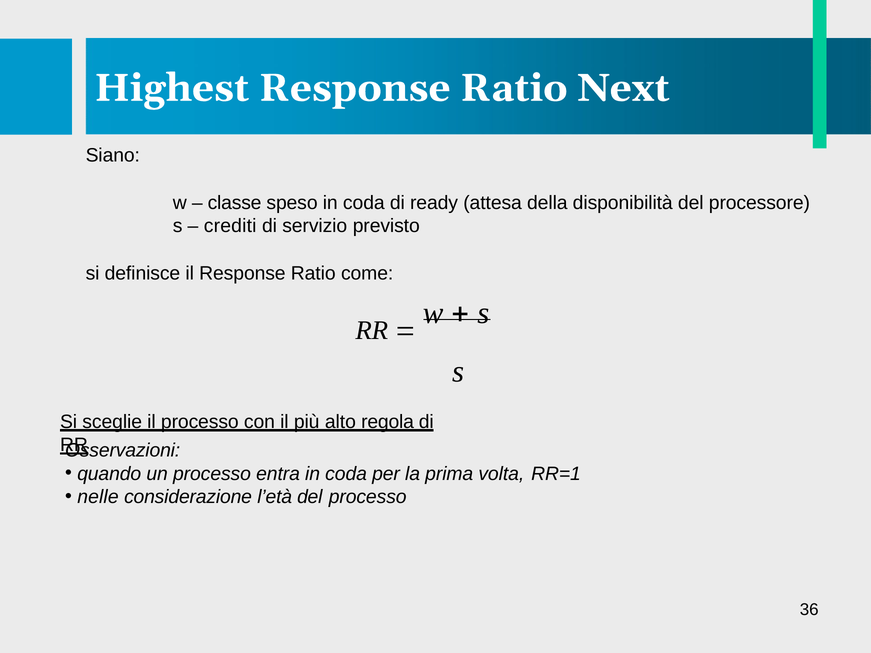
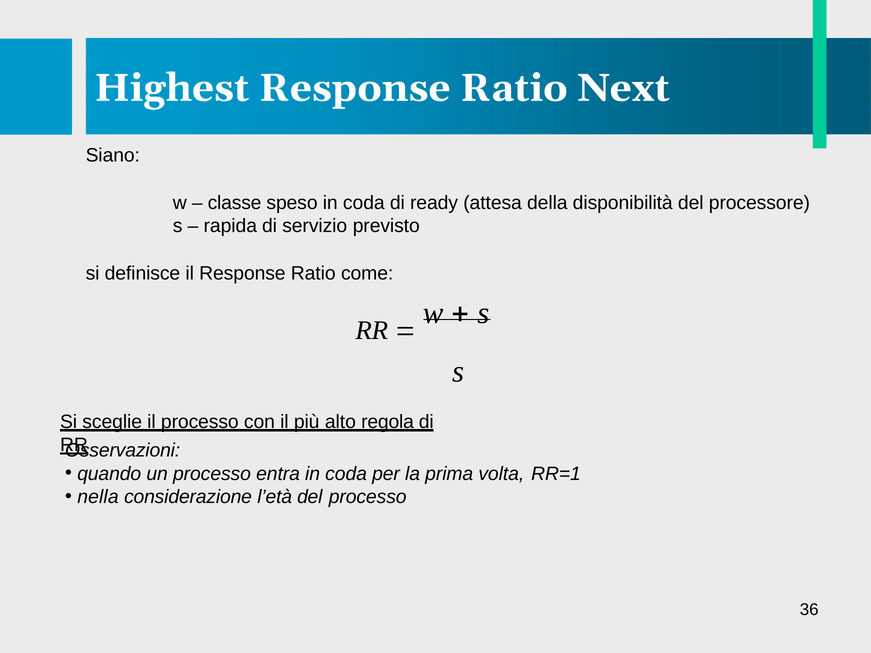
crediti: crediti -> rapida
nelle: nelle -> nella
